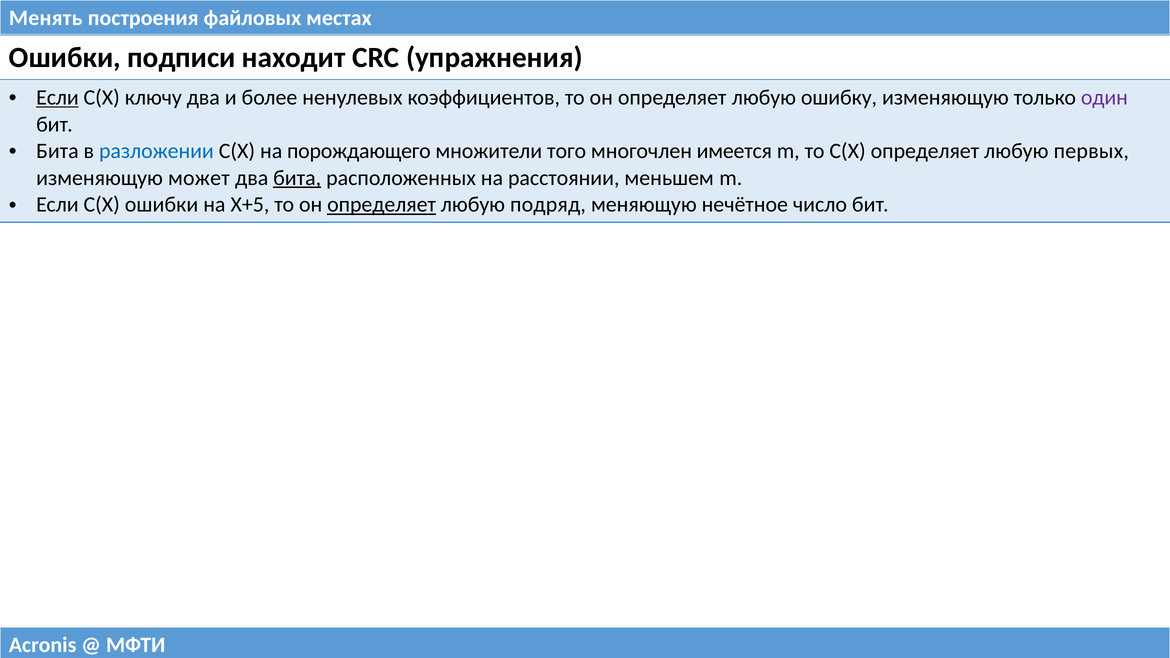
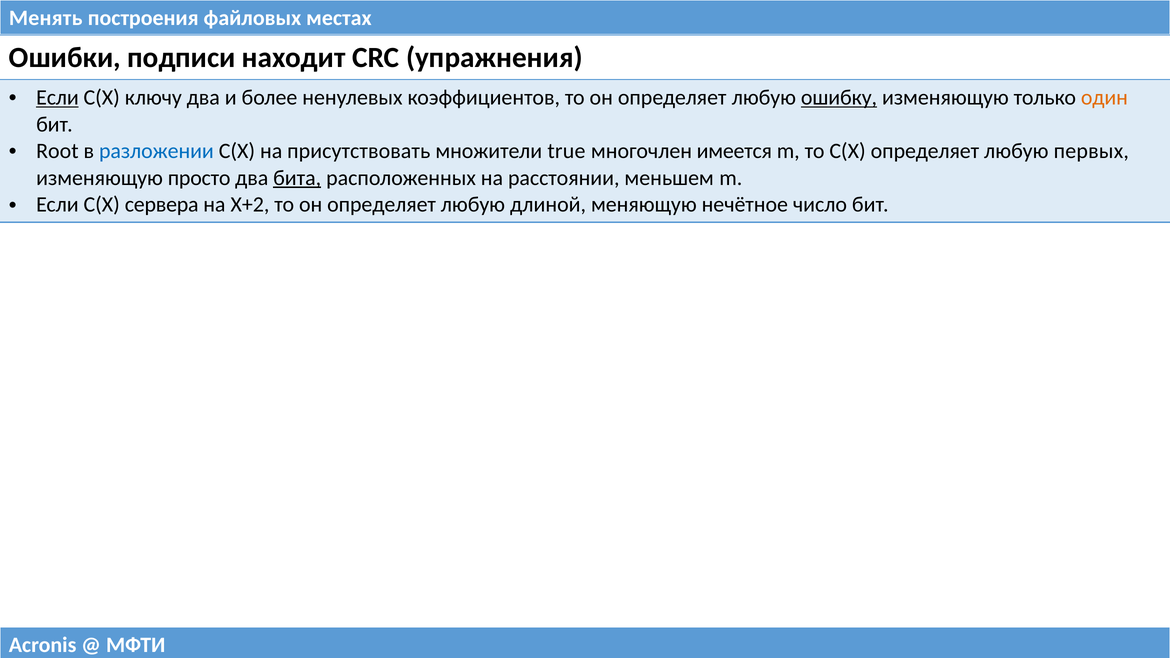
ошибку underline: none -> present
один colour: purple -> orange
Бита at (57, 151): Бита -> Root
порождающего: порождающего -> присутствовать
того: того -> true
может: может -> просто
C(X ошибки: ошибки -> сервера
X+5: X+5 -> X+2
определяет at (382, 205) underline: present -> none
подряд: подряд -> длиной
